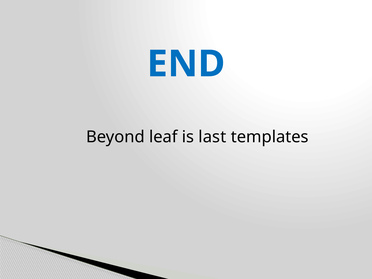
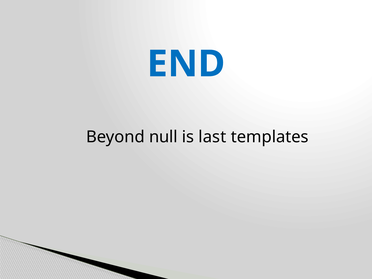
leaf: leaf -> null
